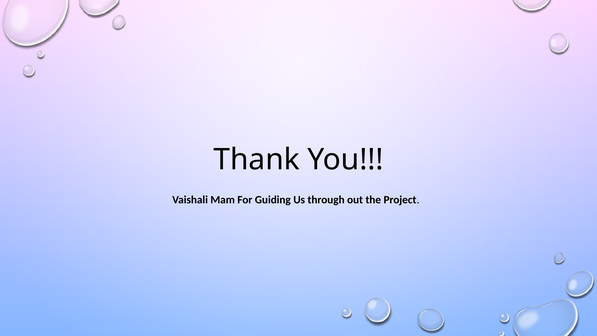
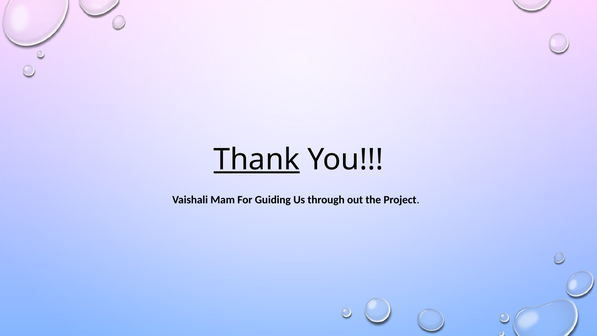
Thank underline: none -> present
